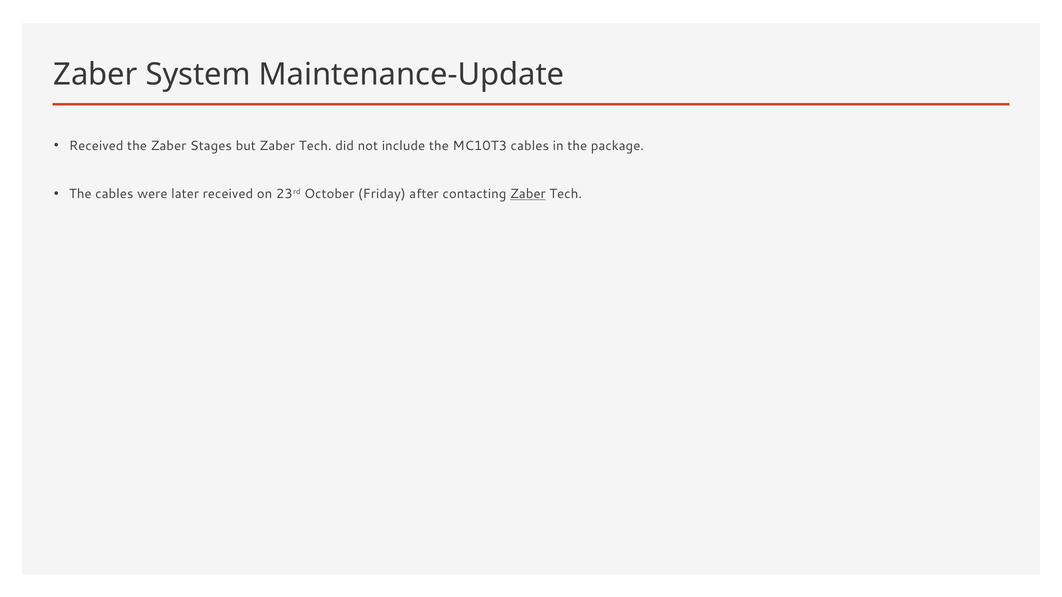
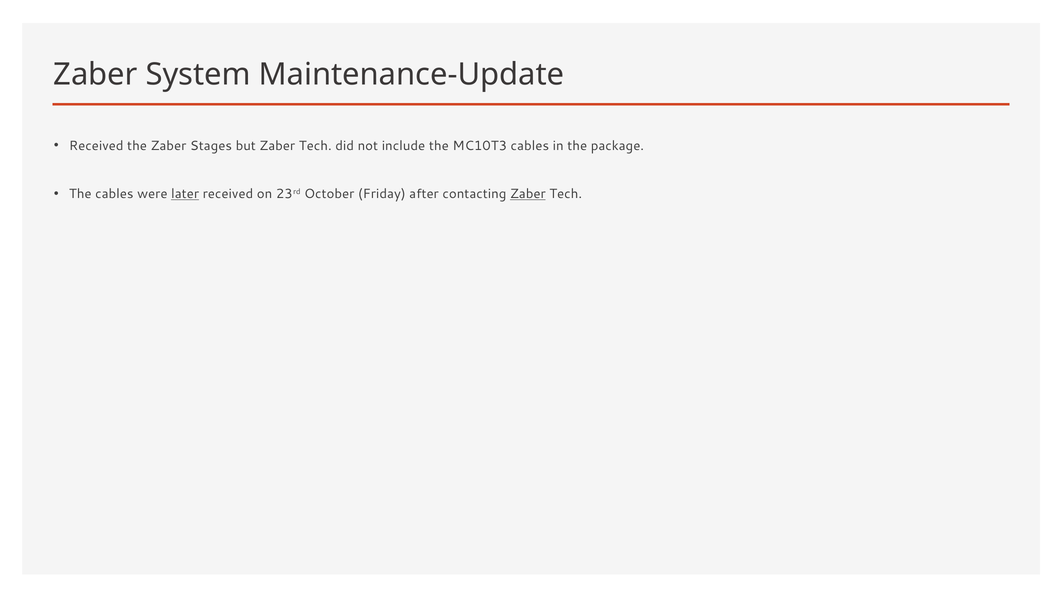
later underline: none -> present
